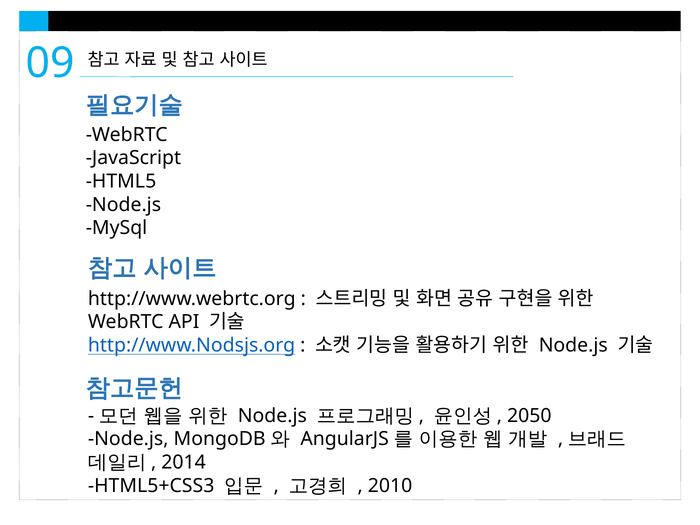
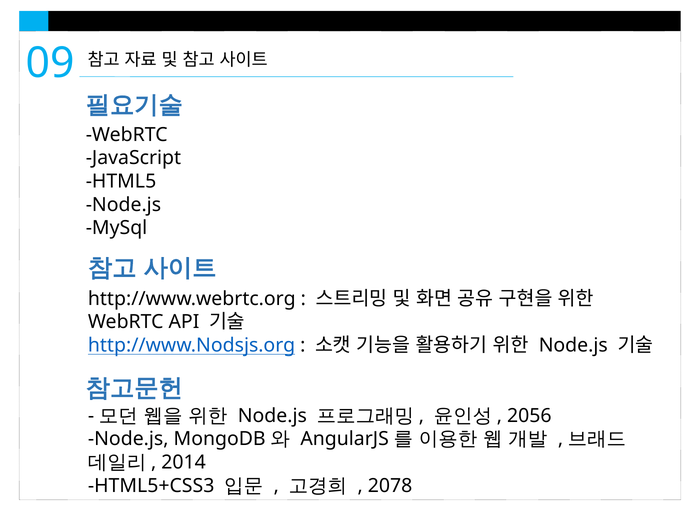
2050: 2050 -> 2056
2010: 2010 -> 2078
